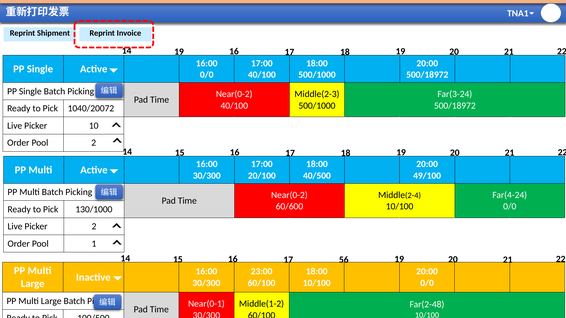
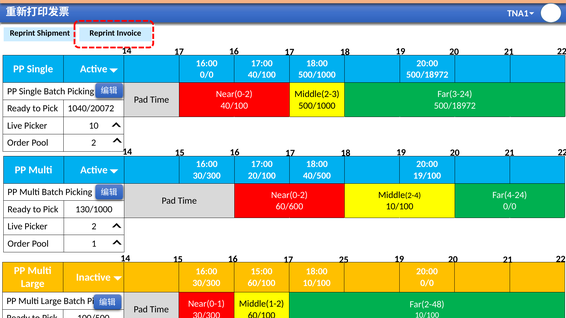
19 at (179, 52): 19 -> 17
49/100: 49/100 -> 19/100
56: 56 -> 25
23:00: 23:00 -> 15:00
